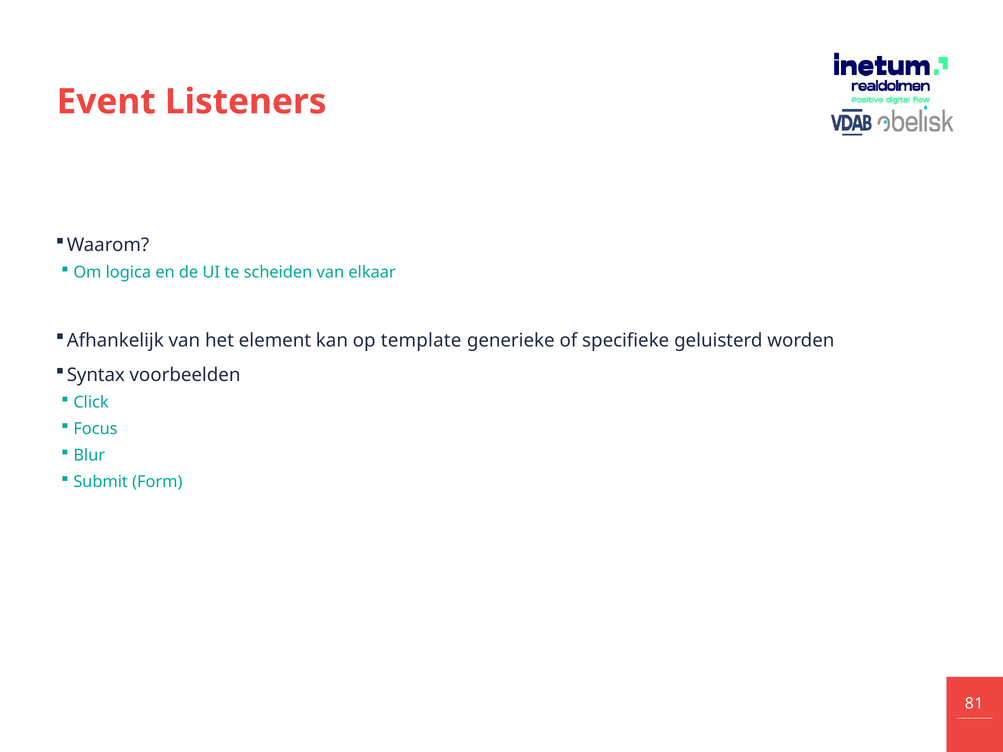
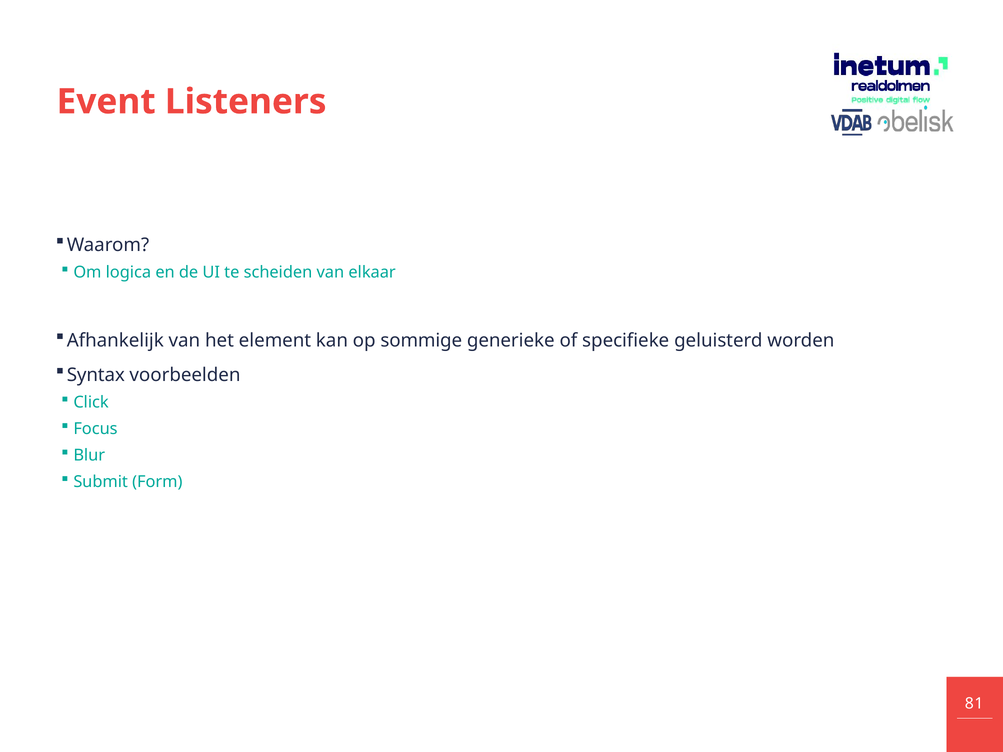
template: template -> sommige
